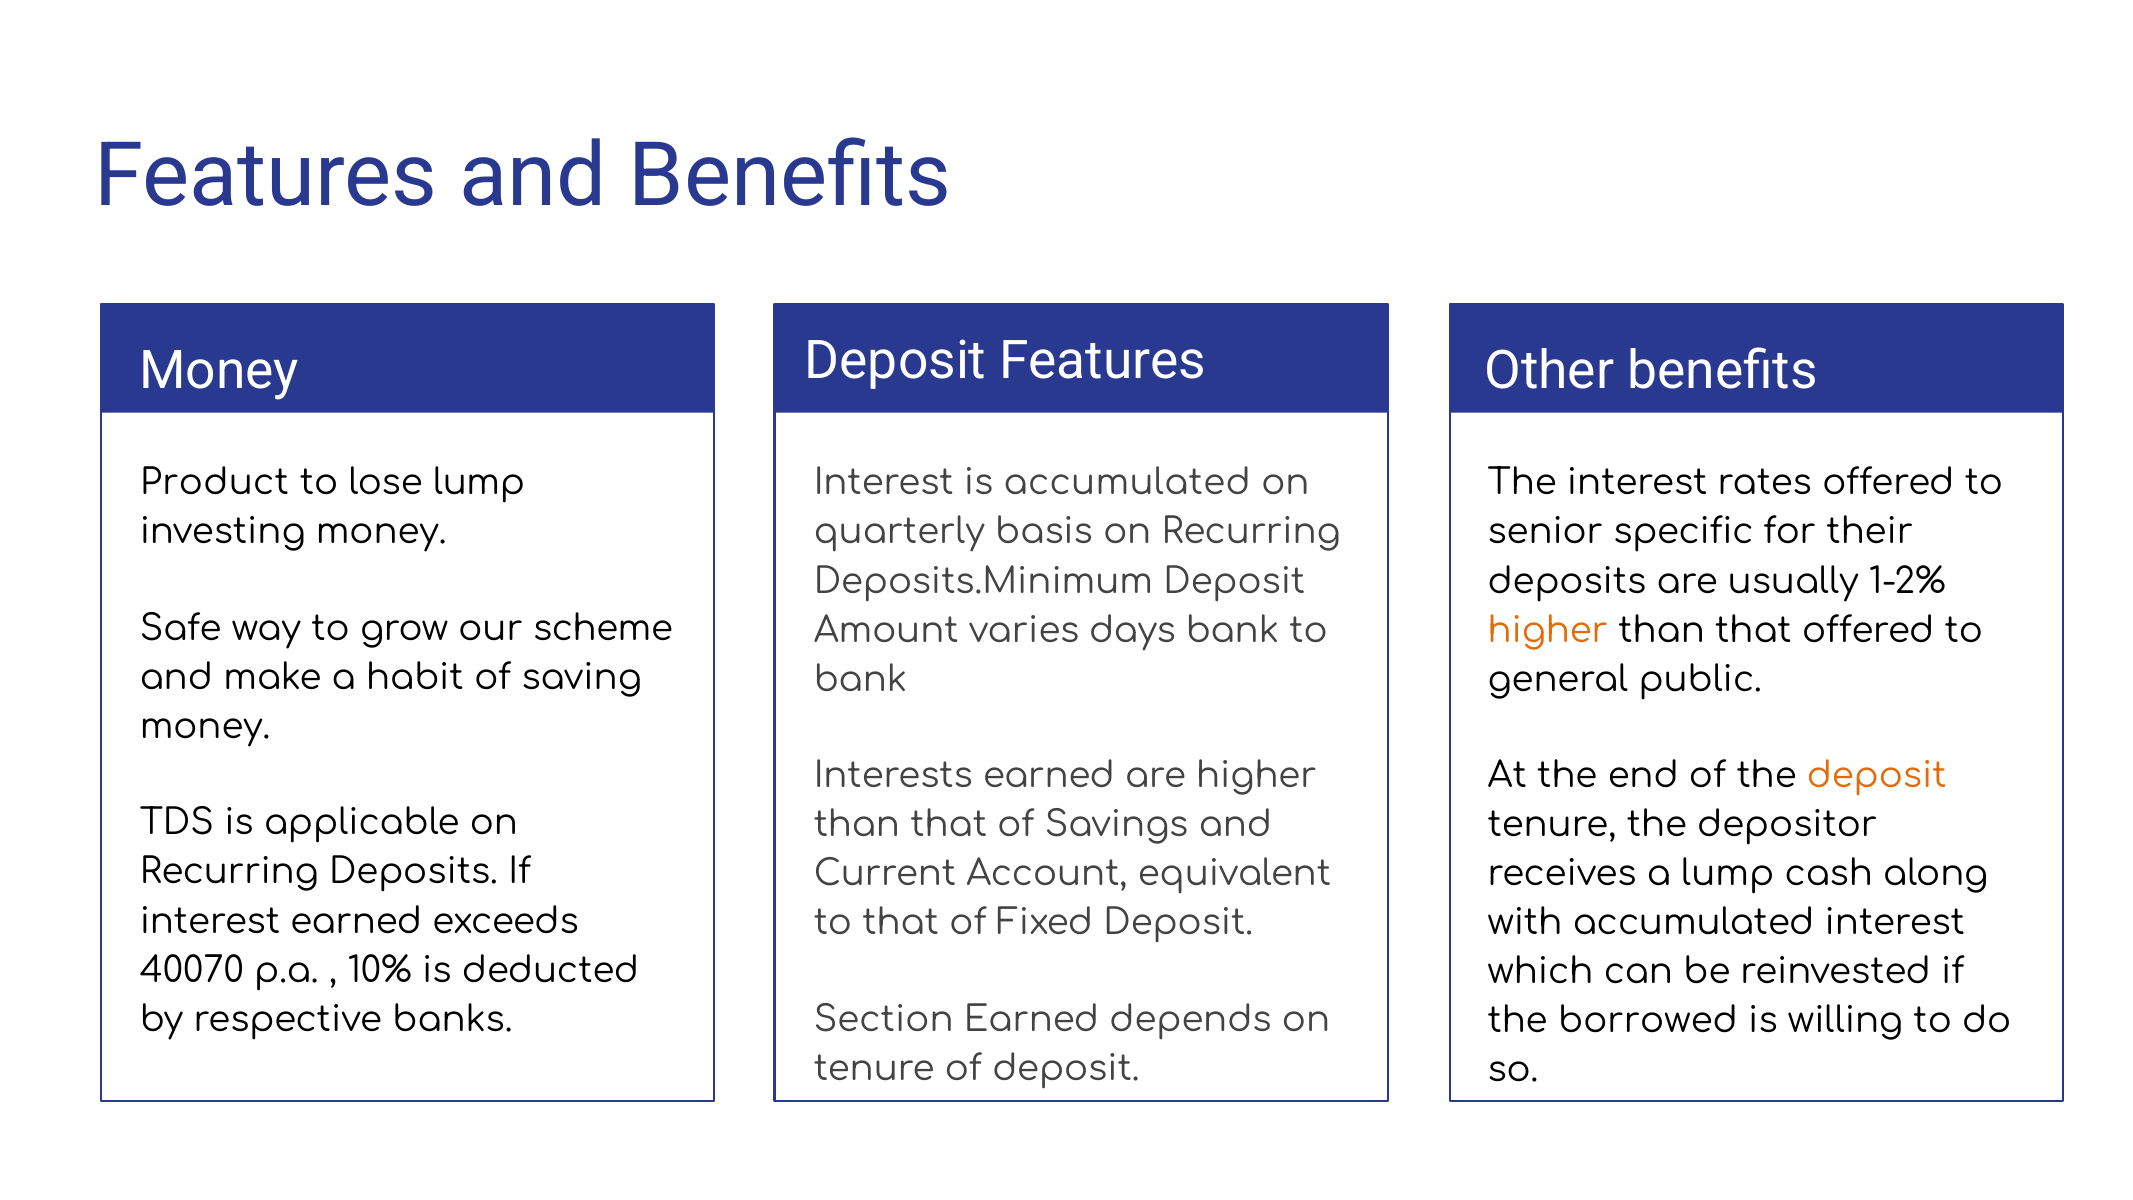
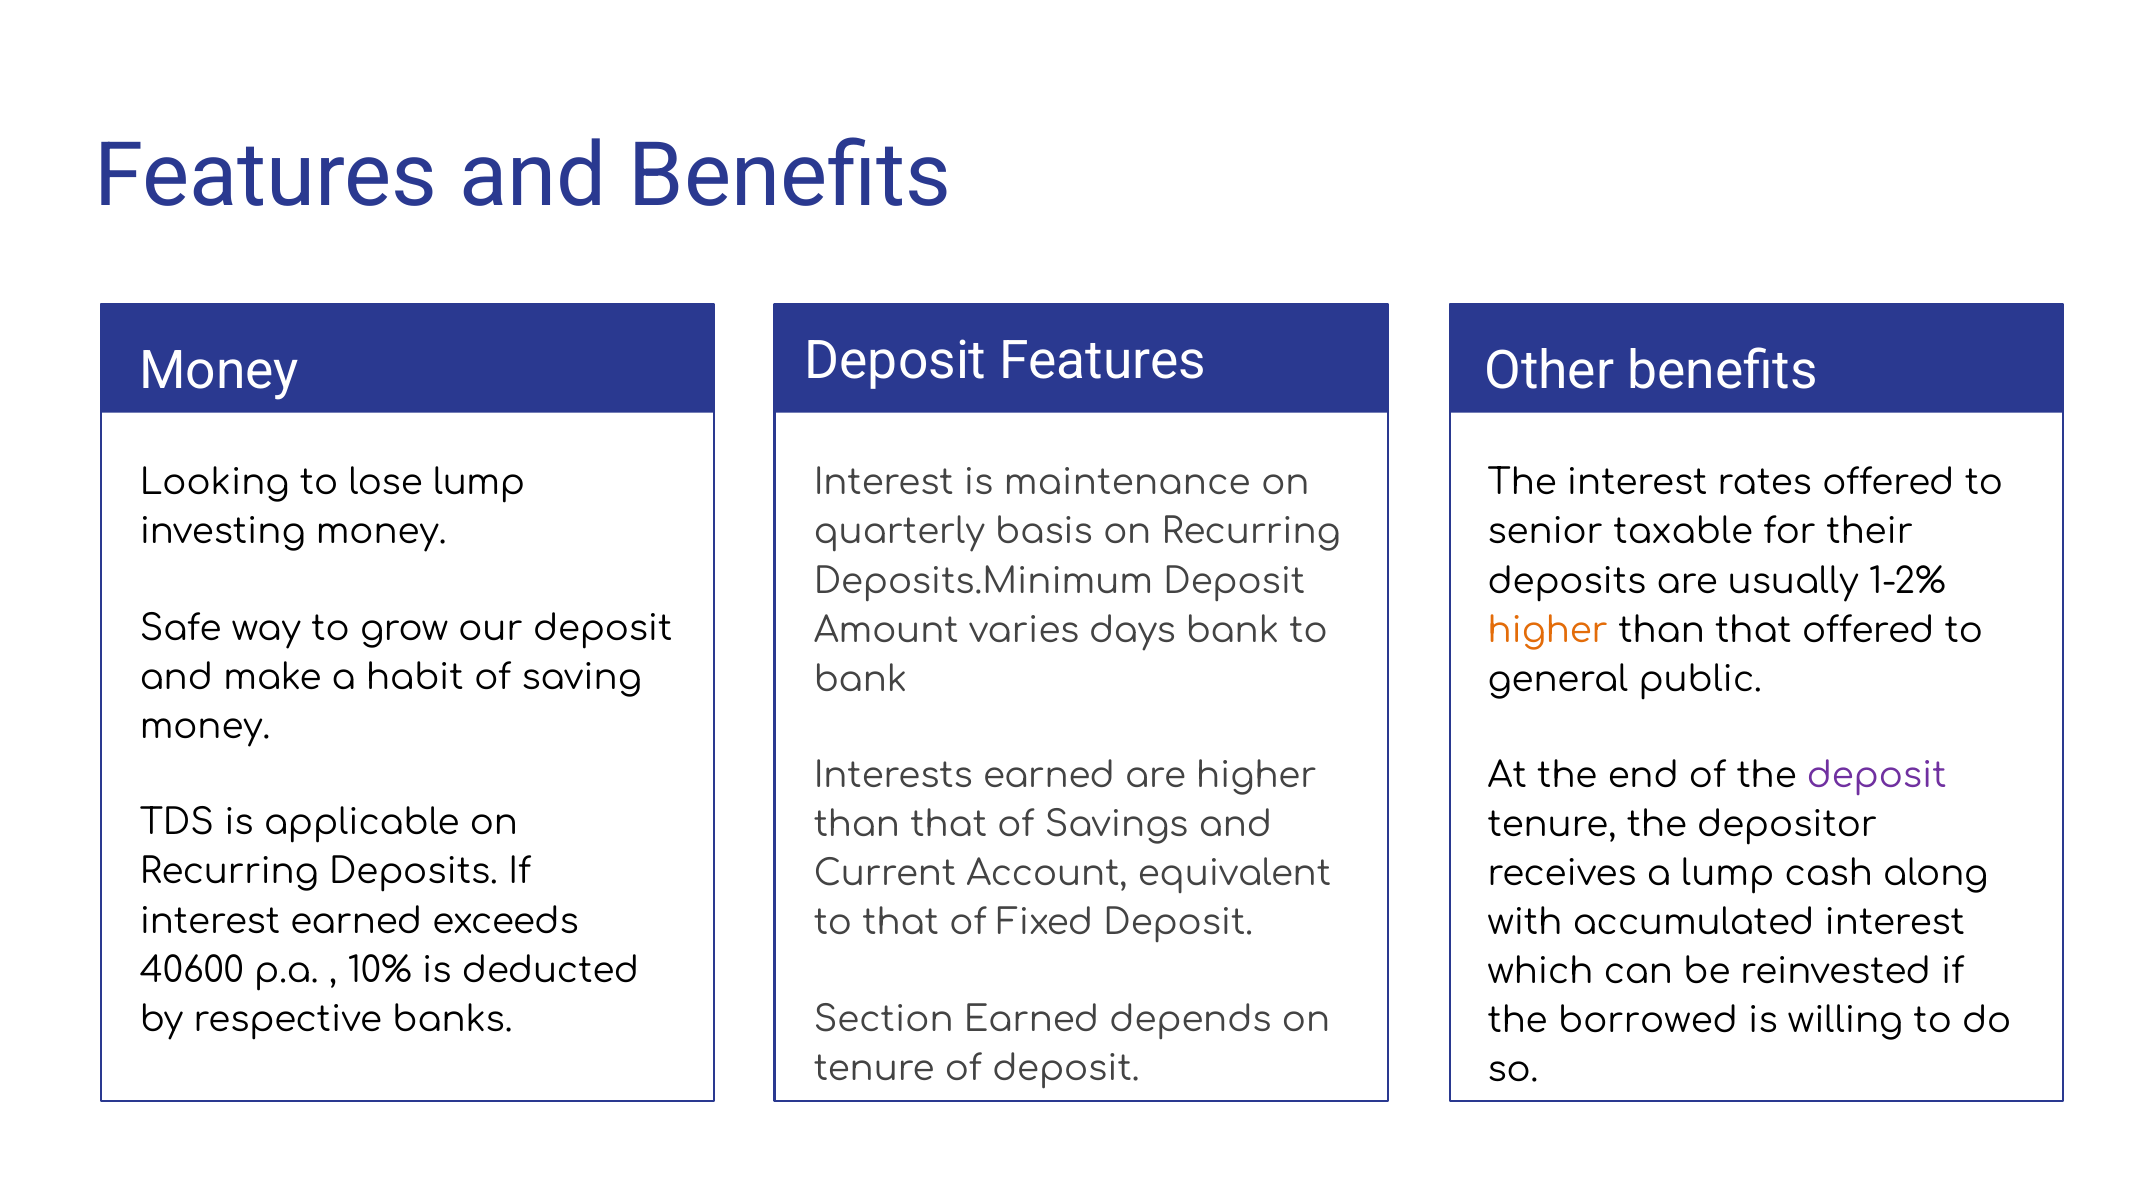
Product: Product -> Looking
is accumulated: accumulated -> maintenance
specific: specific -> taxable
our scheme: scheme -> deposit
deposit at (1877, 776) colour: orange -> purple
40070: 40070 -> 40600
